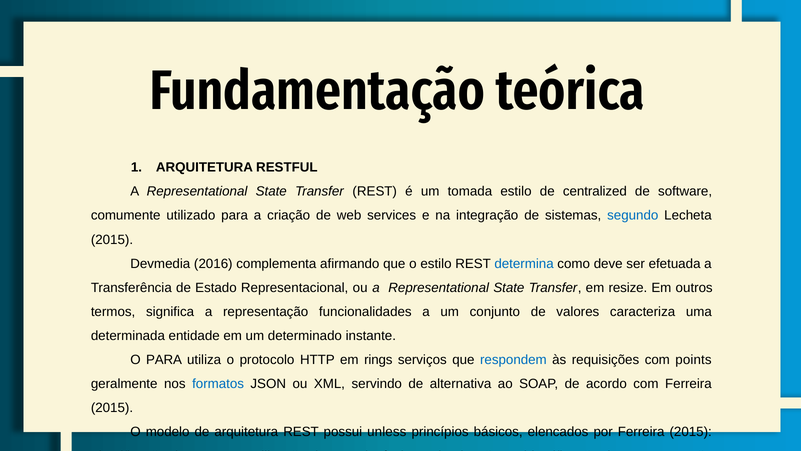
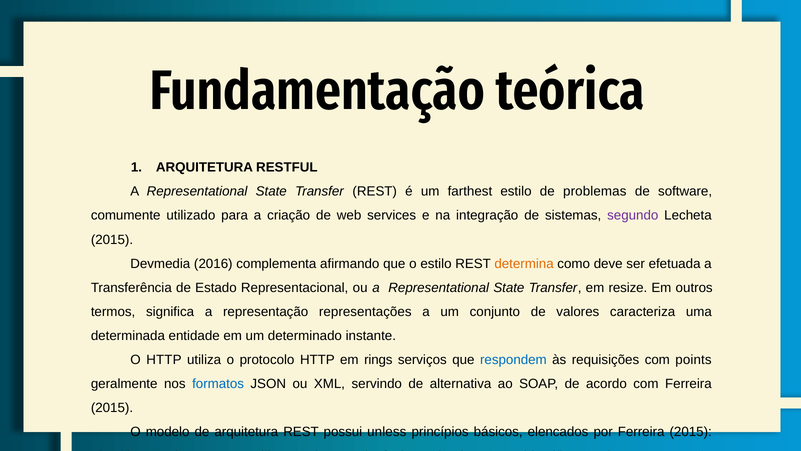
tomada: tomada -> farthest
centralized: centralized -> problemas
segundo colour: blue -> purple
determina colour: blue -> orange
representação funcionalidades: funcionalidades -> representações
O PARA: PARA -> HTTP
